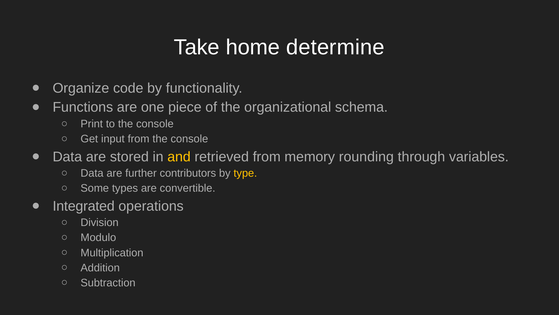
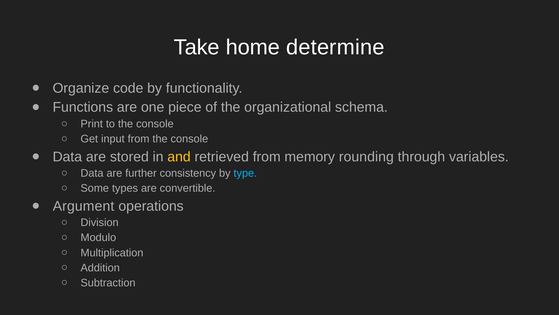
contributors: contributors -> consistency
type colour: yellow -> light blue
Integrated: Integrated -> Argument
